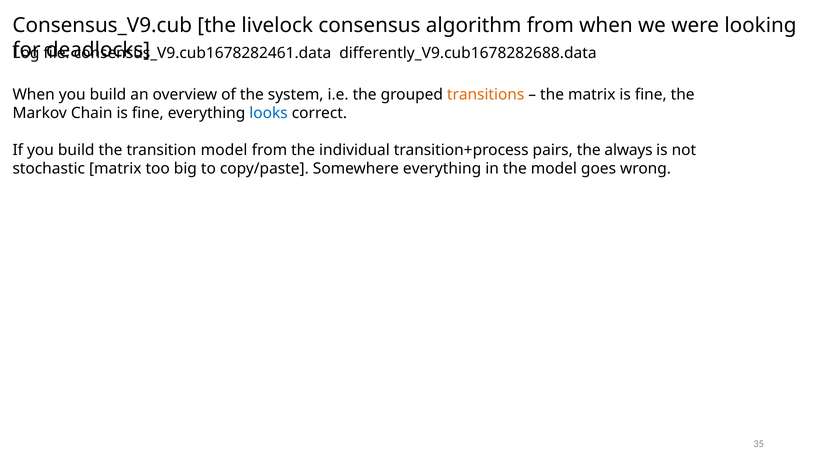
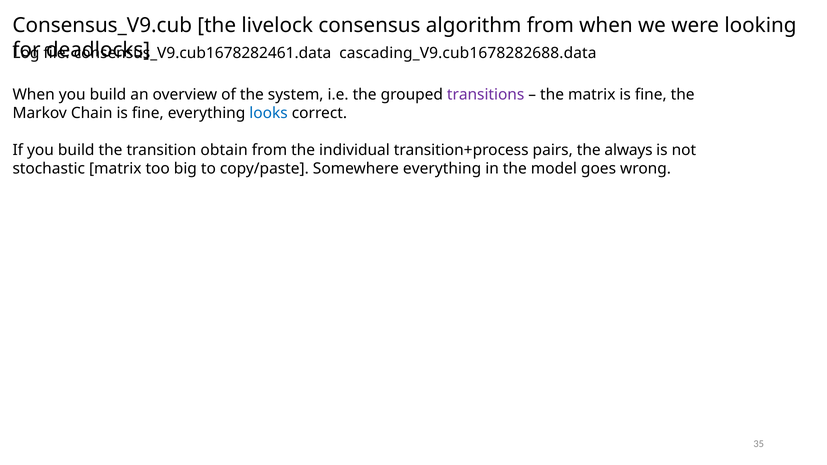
differently_V9.cub1678282688.data: differently_V9.cub1678282688.data -> cascading_V9.cub1678282688.data
transitions colour: orange -> purple
transition model: model -> obtain
